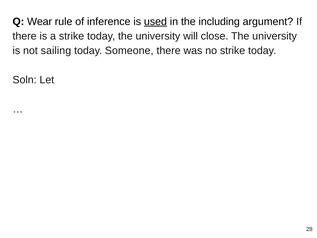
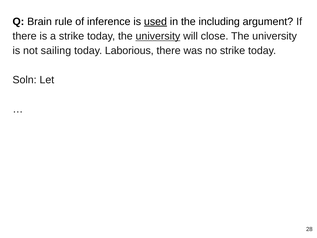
Wear: Wear -> Brain
university at (158, 36) underline: none -> present
Someone: Someone -> Laborious
